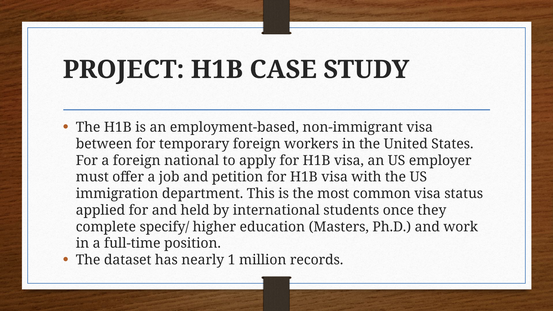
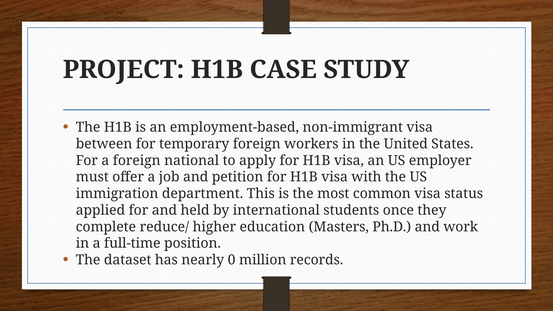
specify/: specify/ -> reduce/
1: 1 -> 0
